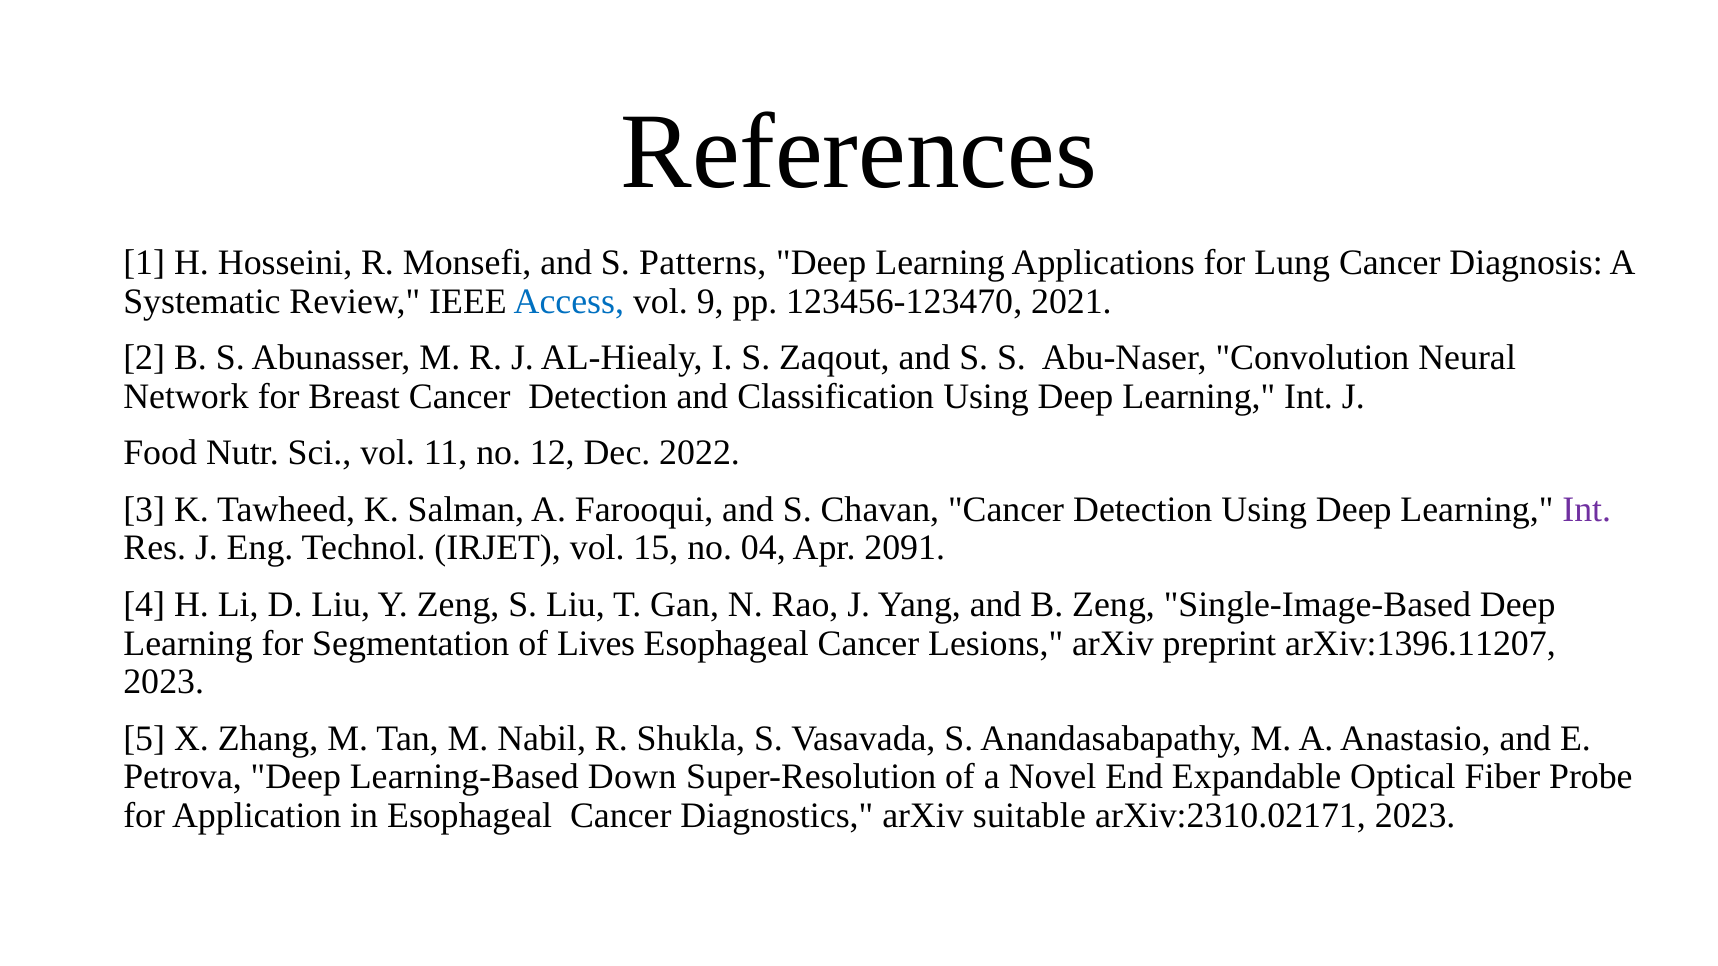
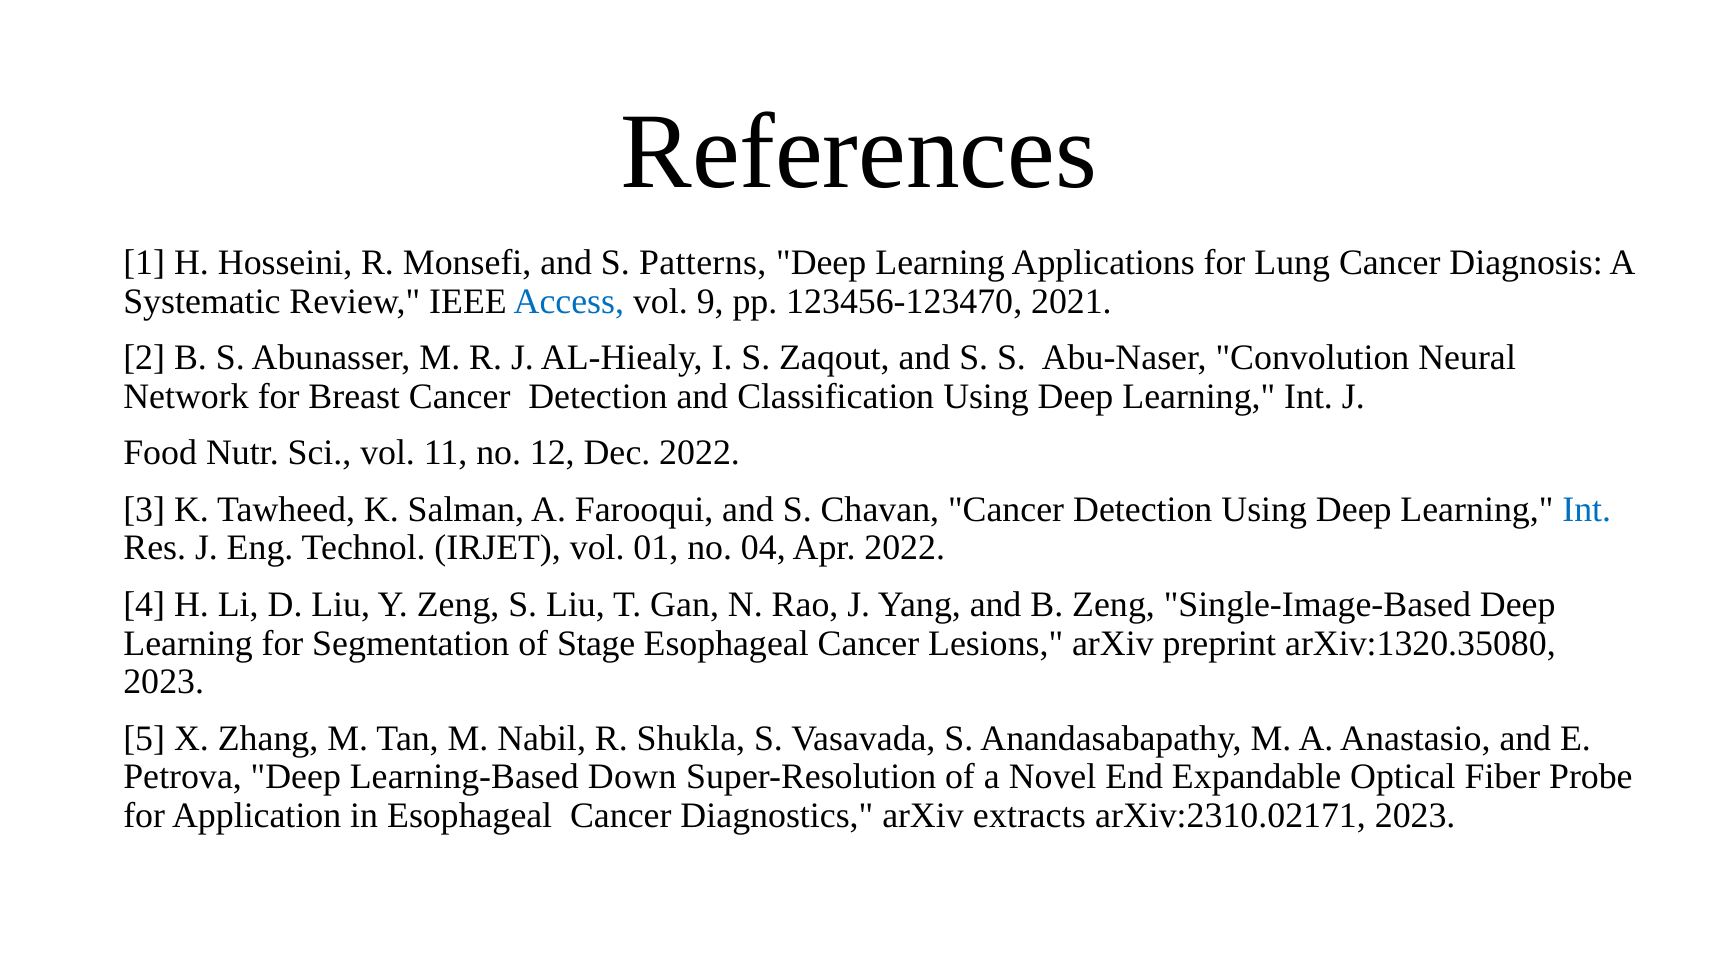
Int at (1587, 510) colour: purple -> blue
15: 15 -> 01
Apr 2091: 2091 -> 2022
Lives: Lives -> Stage
arXiv:1396.11207: arXiv:1396.11207 -> arXiv:1320.35080
suitable: suitable -> extracts
